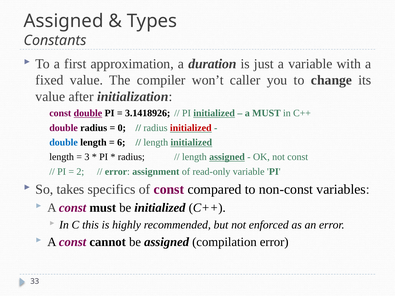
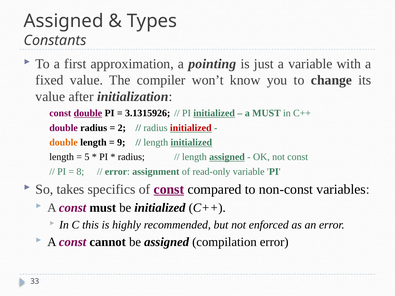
duration: duration -> pointing
caller: caller -> know
3.1418926: 3.1418926 -> 3.1315926
0: 0 -> 2
double at (64, 143) colour: blue -> orange
6: 6 -> 9
3: 3 -> 5
2: 2 -> 8
const at (169, 189) underline: none -> present
